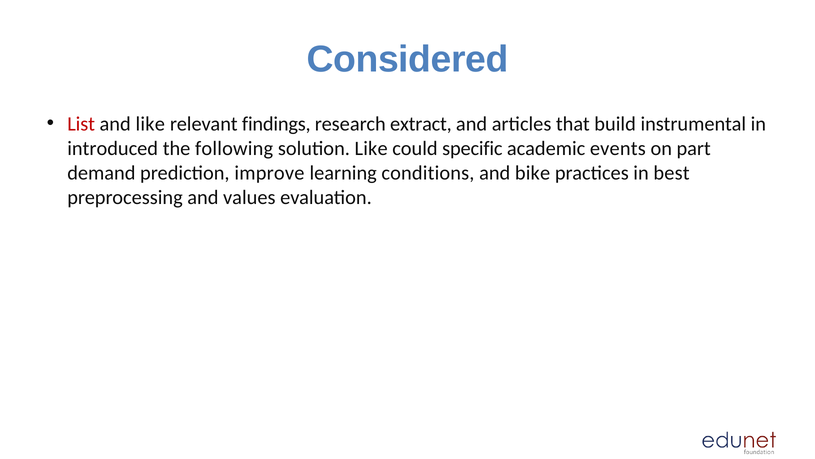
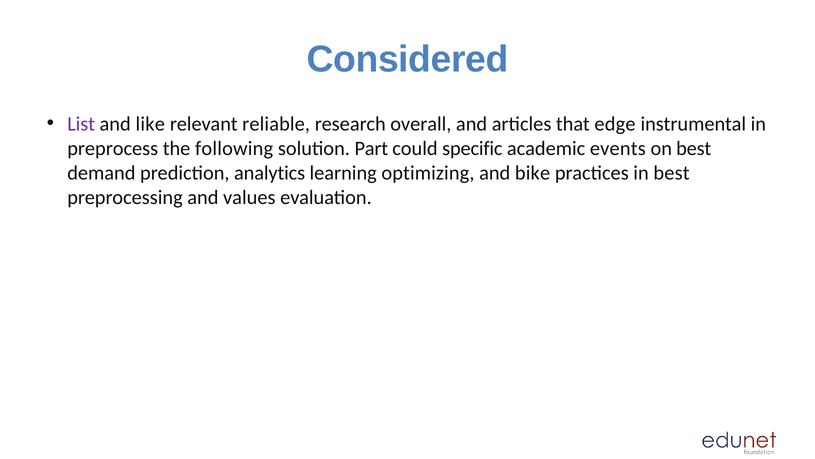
List colour: red -> purple
findings: findings -> reliable
extract: extract -> overall
build: build -> edge
introduced: introduced -> preprocess
solution Like: Like -> Part
on part: part -> best
improve: improve -> analytics
conditions: conditions -> optimizing
